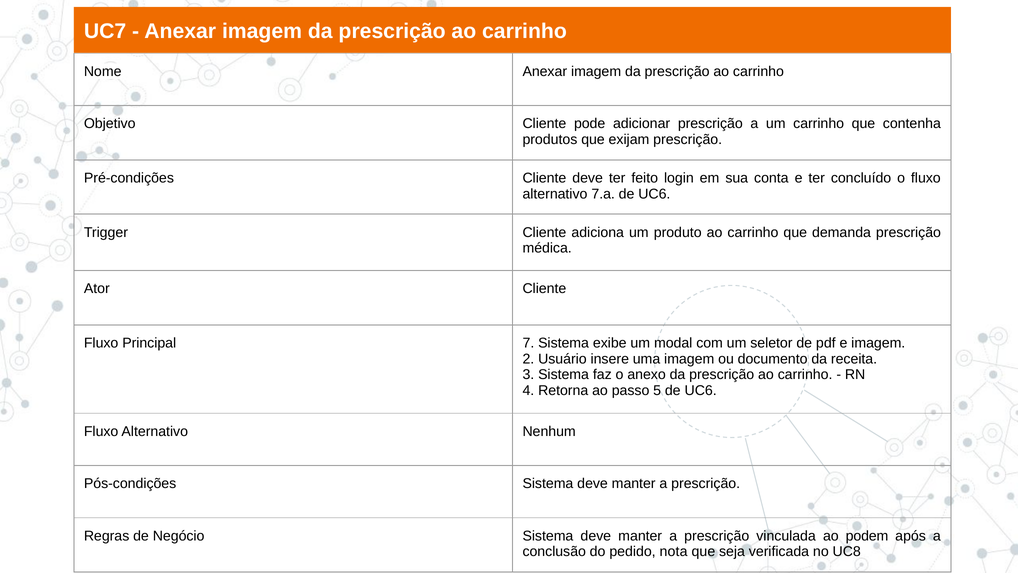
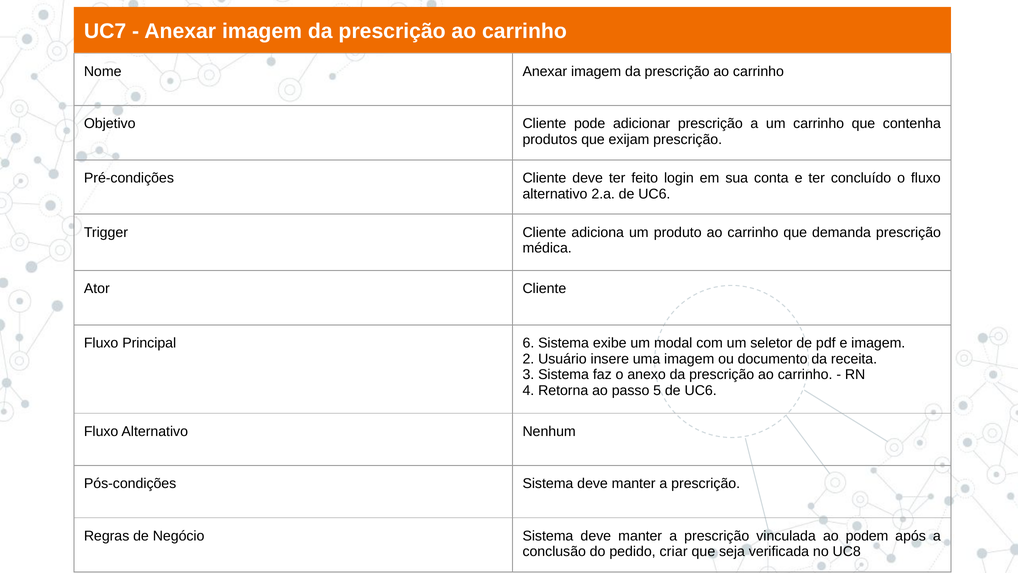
7.a: 7.a -> 2.a
7: 7 -> 6
nota: nota -> criar
